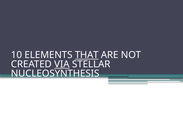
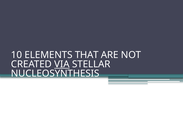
THAT underline: present -> none
